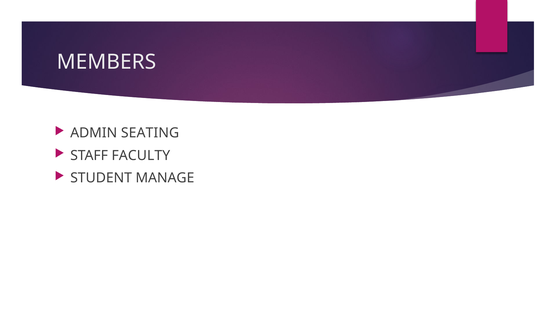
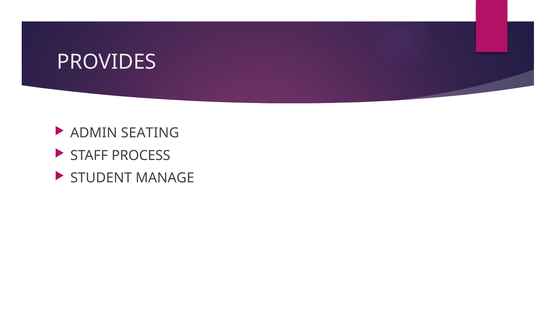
MEMBERS: MEMBERS -> PROVIDES
FACULTY: FACULTY -> PROCESS
